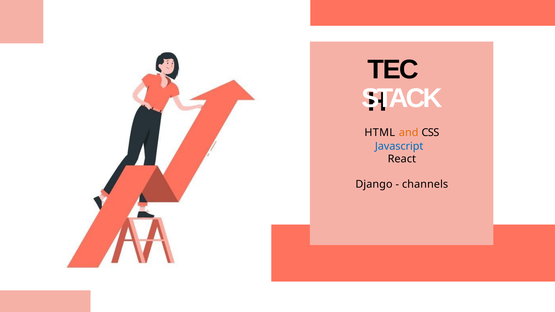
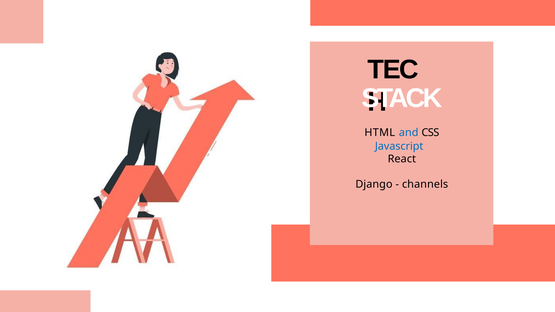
and colour: orange -> blue
